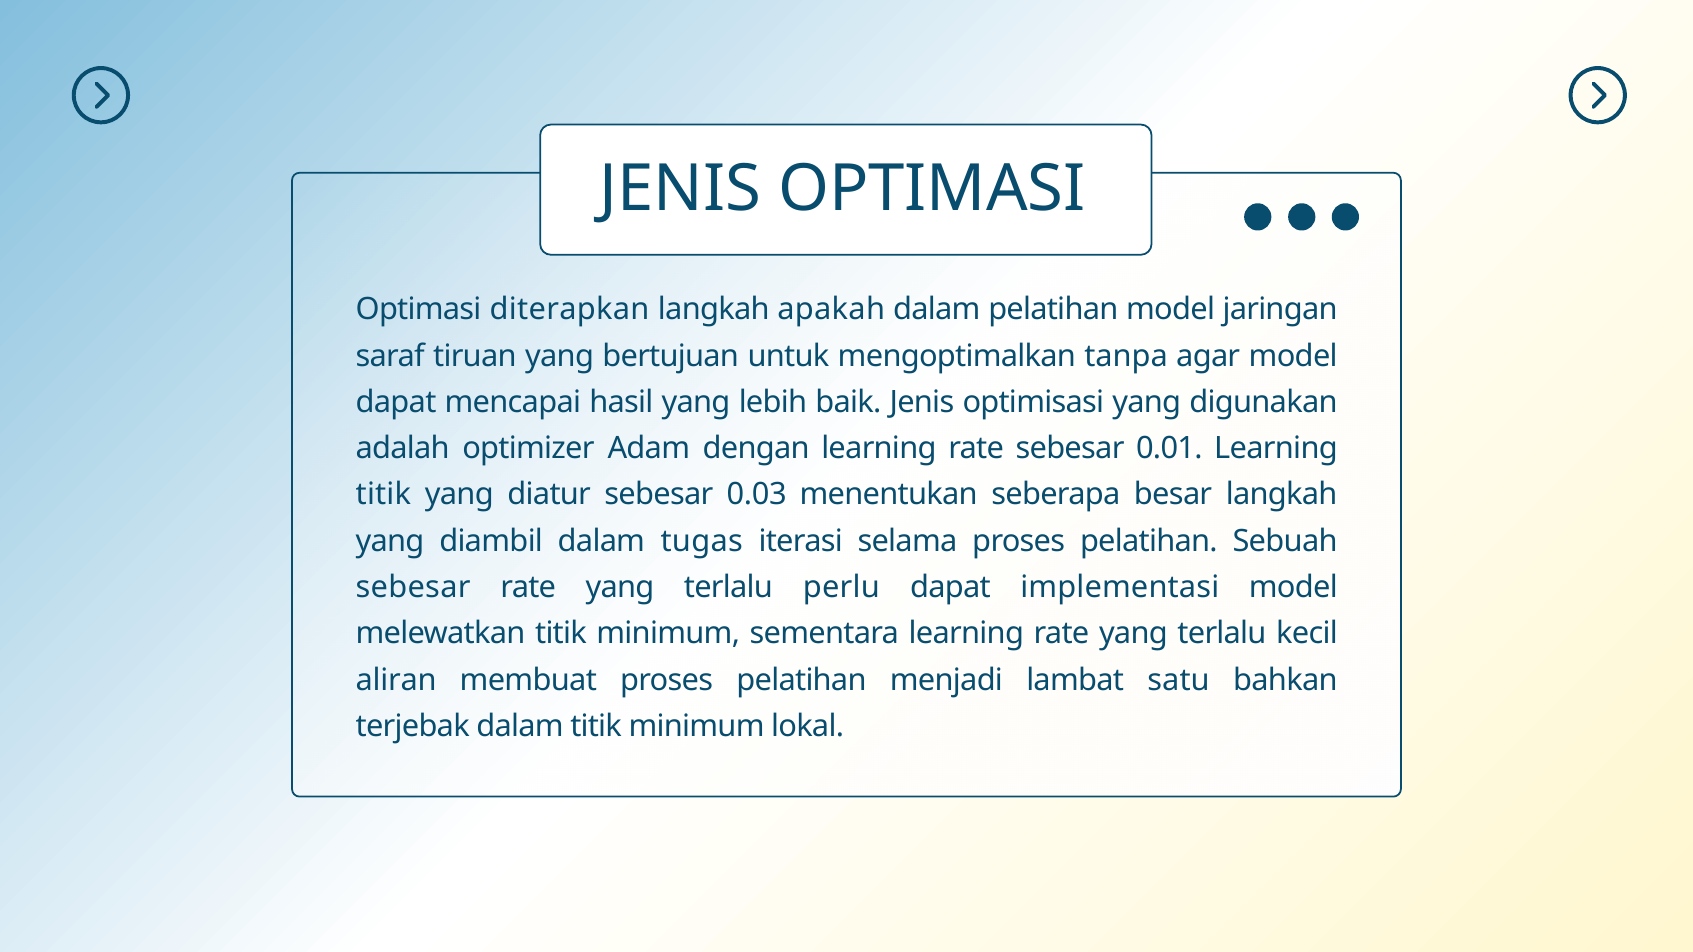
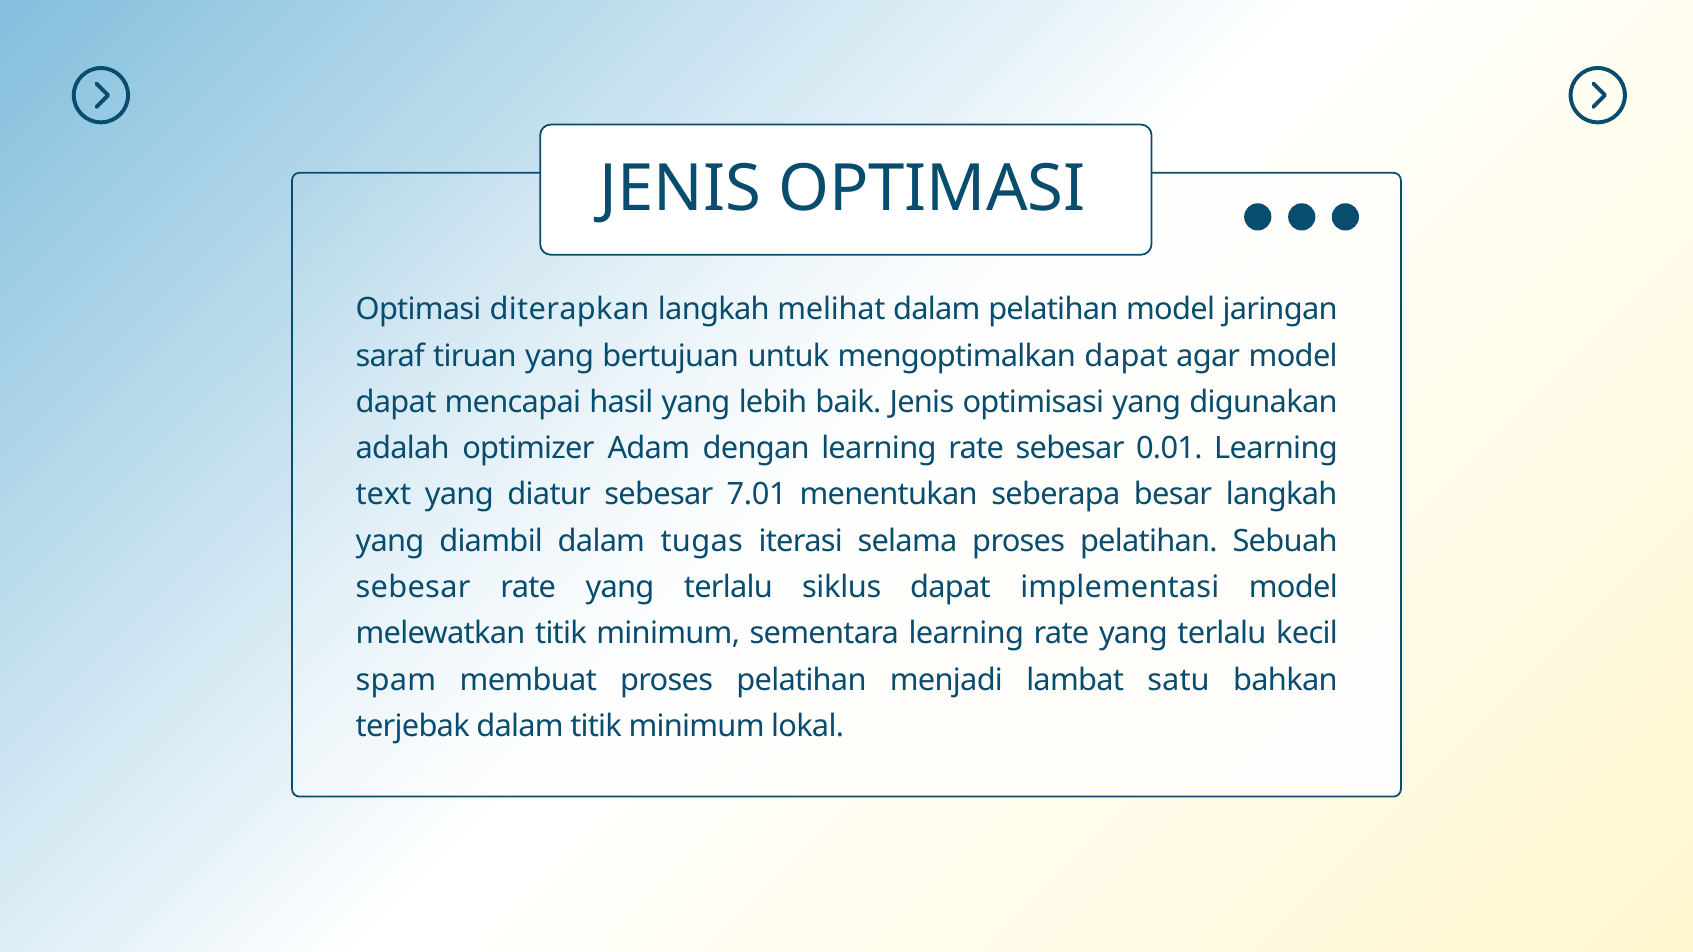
apakah: apakah -> melihat
mengoptimalkan tanpa: tanpa -> dapat
titik at (383, 495): titik -> text
0.03: 0.03 -> 7.01
perlu: perlu -> siklus
aliran: aliran -> spam
